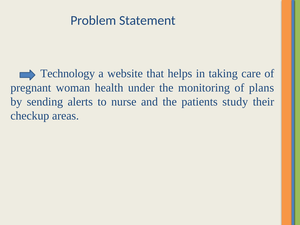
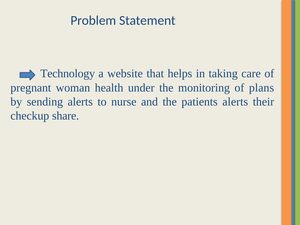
patients study: study -> alerts
areas: areas -> share
